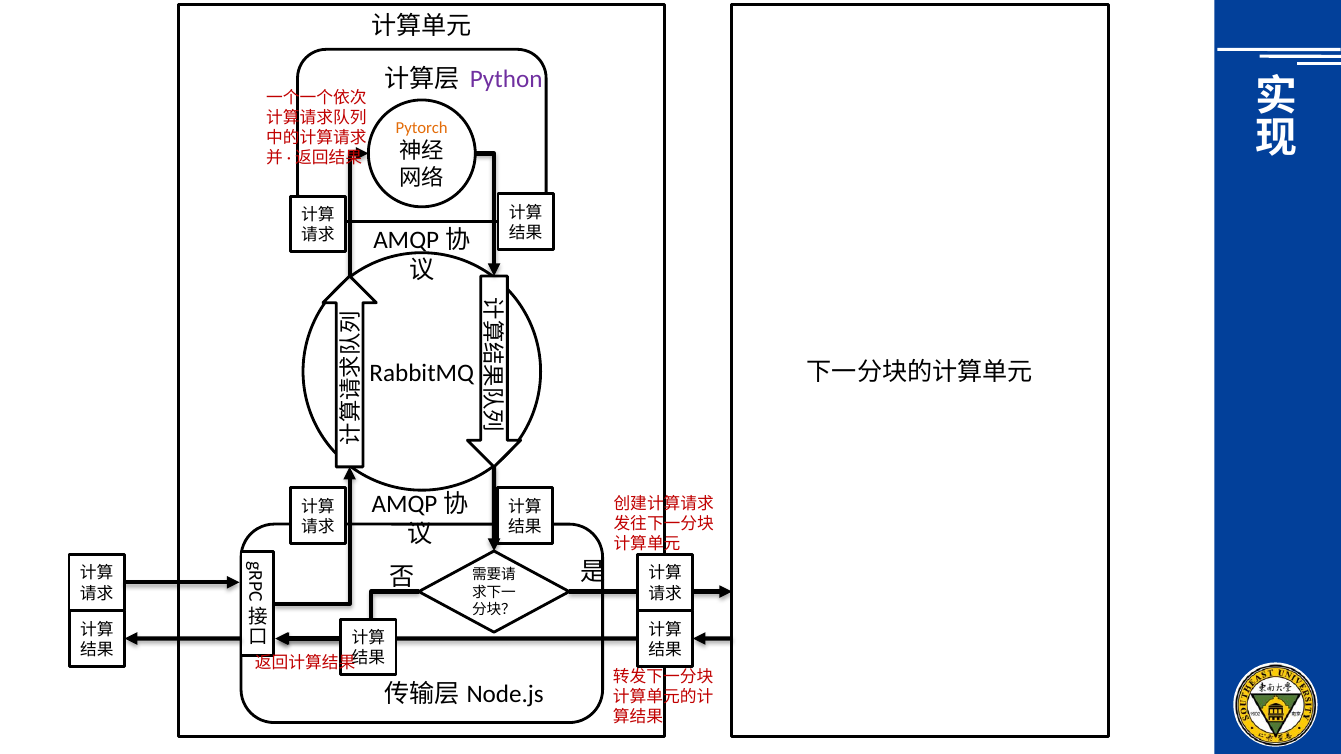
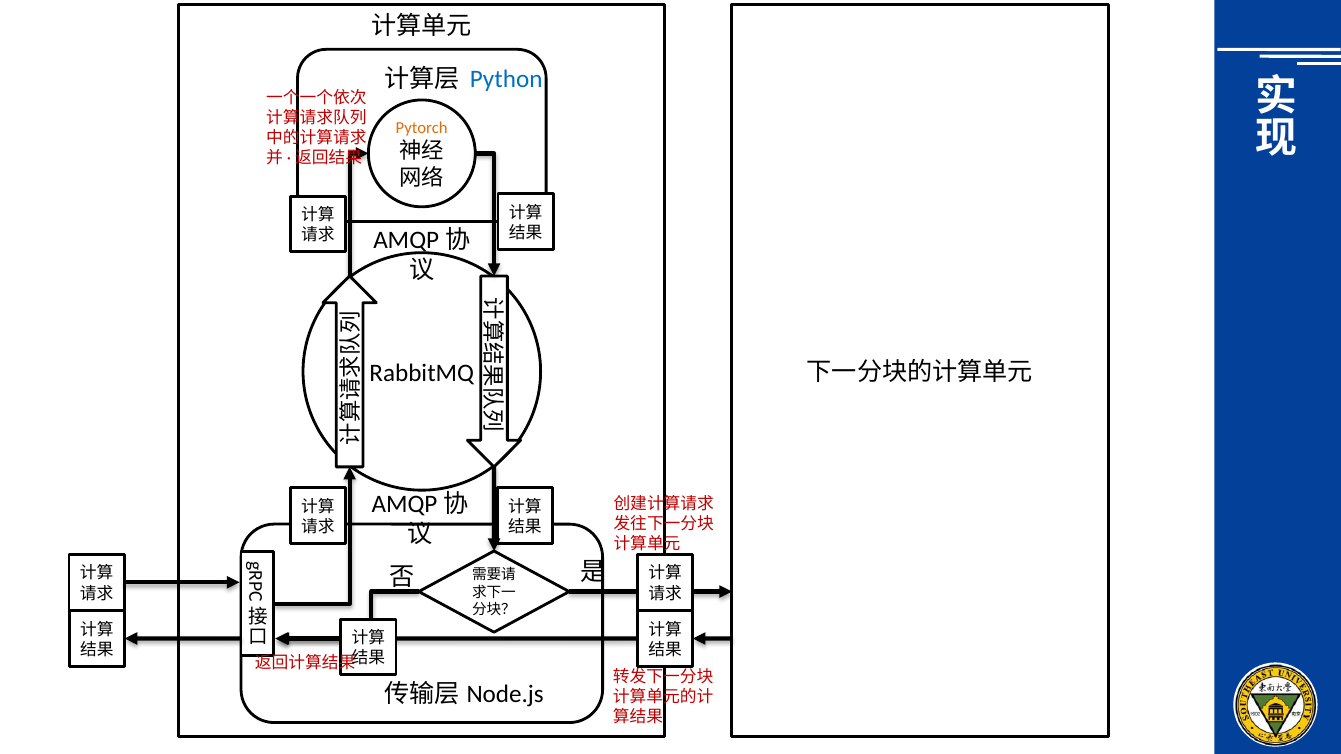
Python colour: purple -> blue
